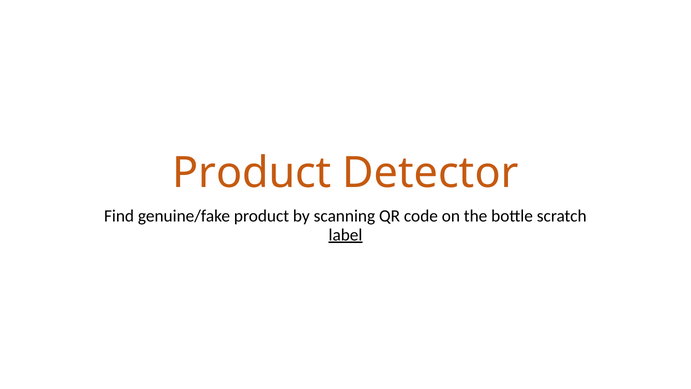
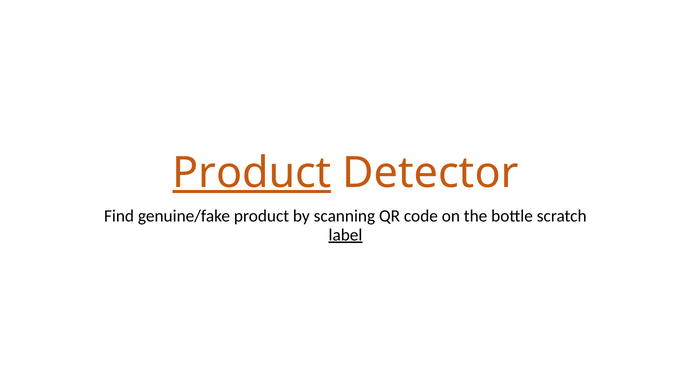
Product at (252, 173) underline: none -> present
